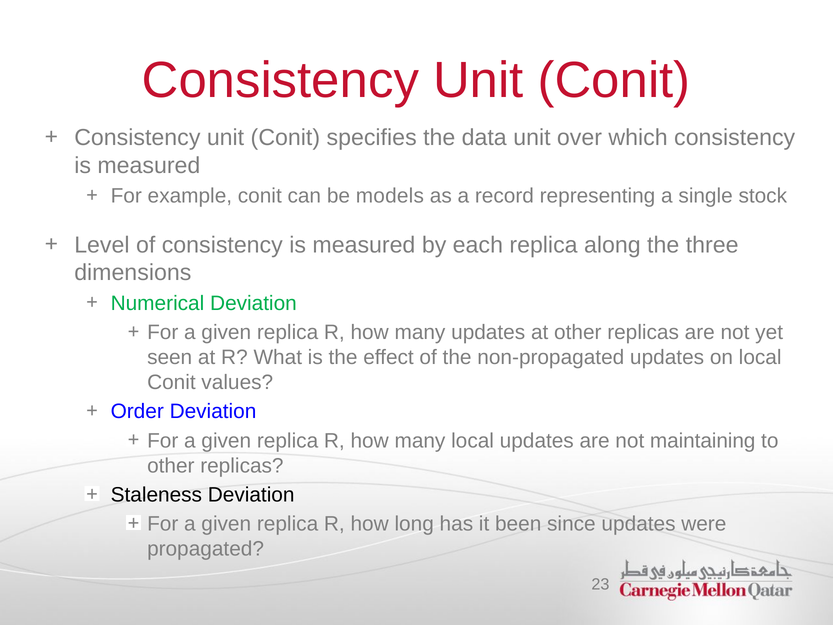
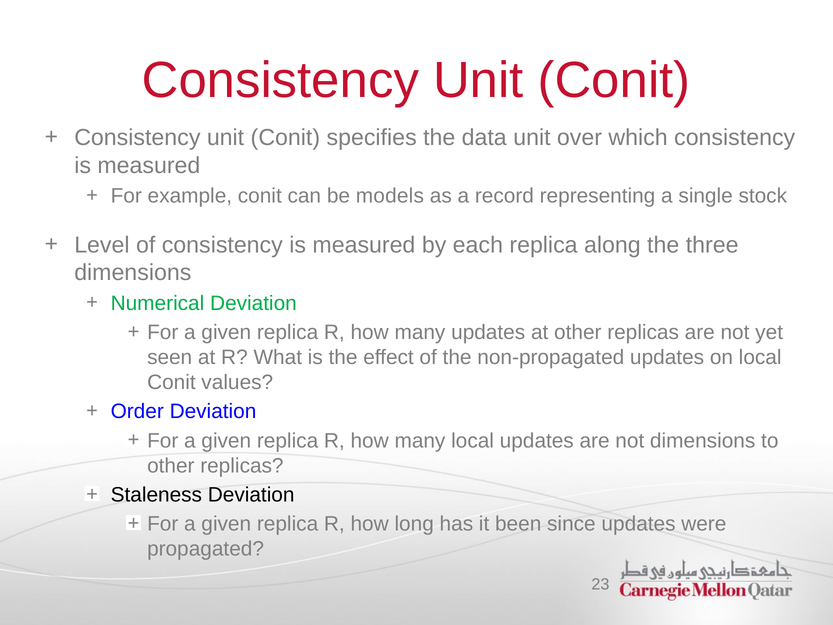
not maintaining: maintaining -> dimensions
